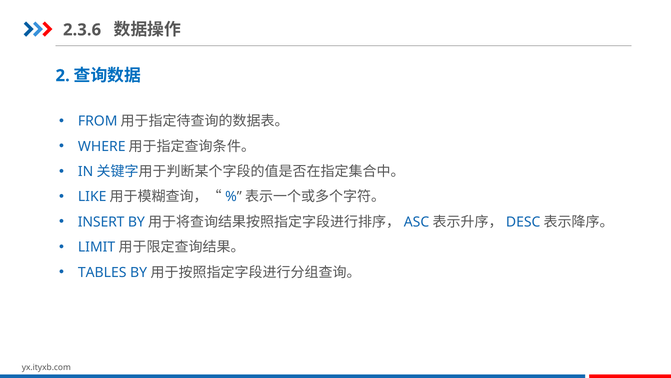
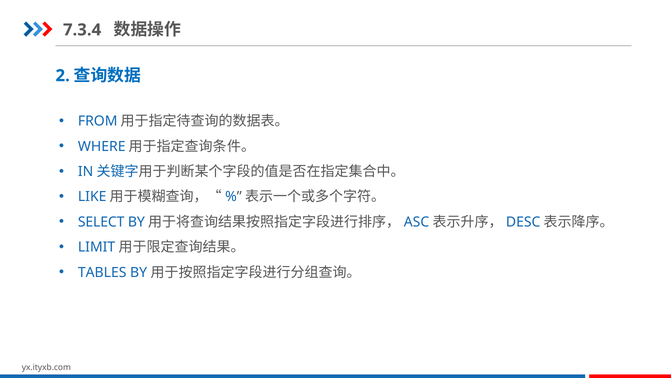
2.3.6: 2.3.6 -> 7.3.4
INSERT: INSERT -> SELECT
